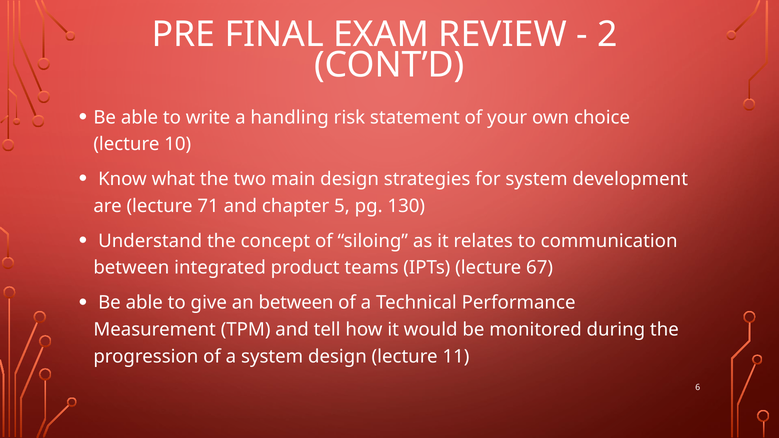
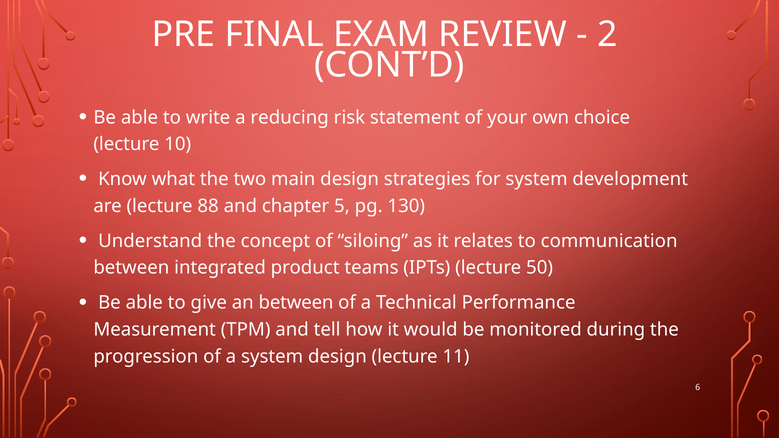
handling: handling -> reducing
71: 71 -> 88
67: 67 -> 50
